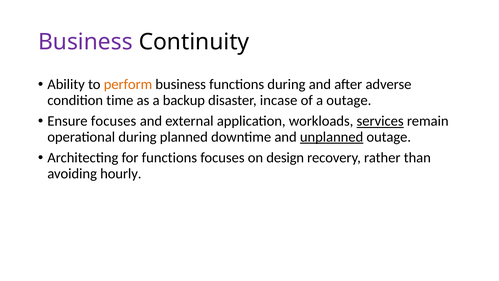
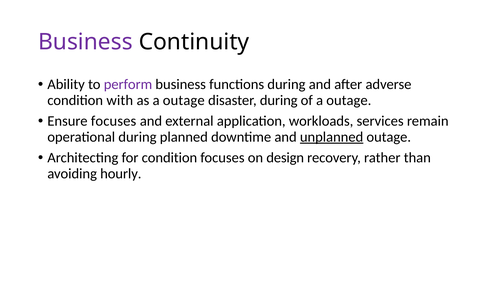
perform colour: orange -> purple
time: time -> with
as a backup: backup -> outage
disaster incase: incase -> during
services underline: present -> none
for functions: functions -> condition
